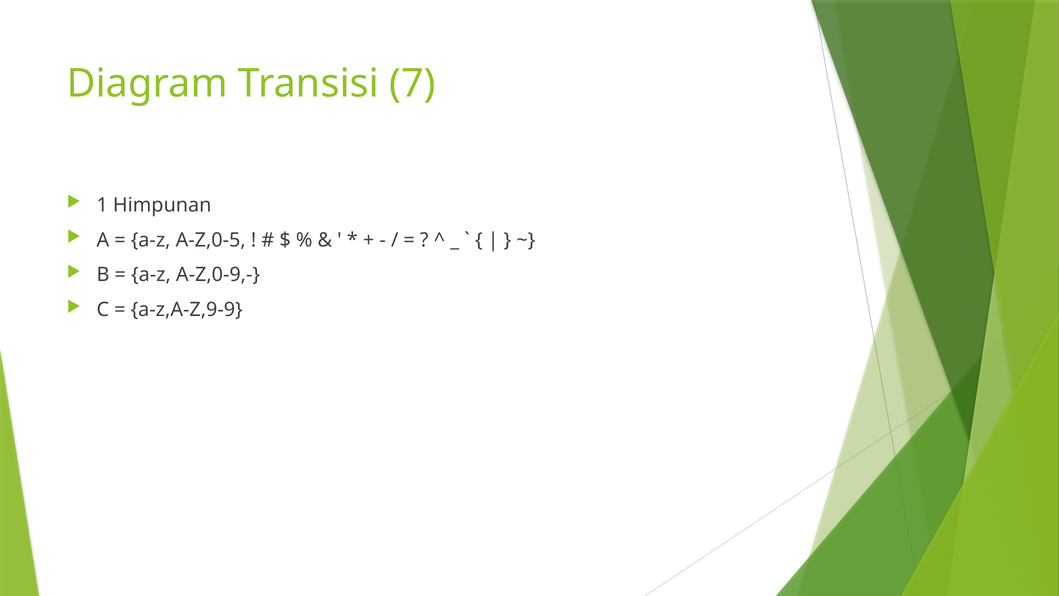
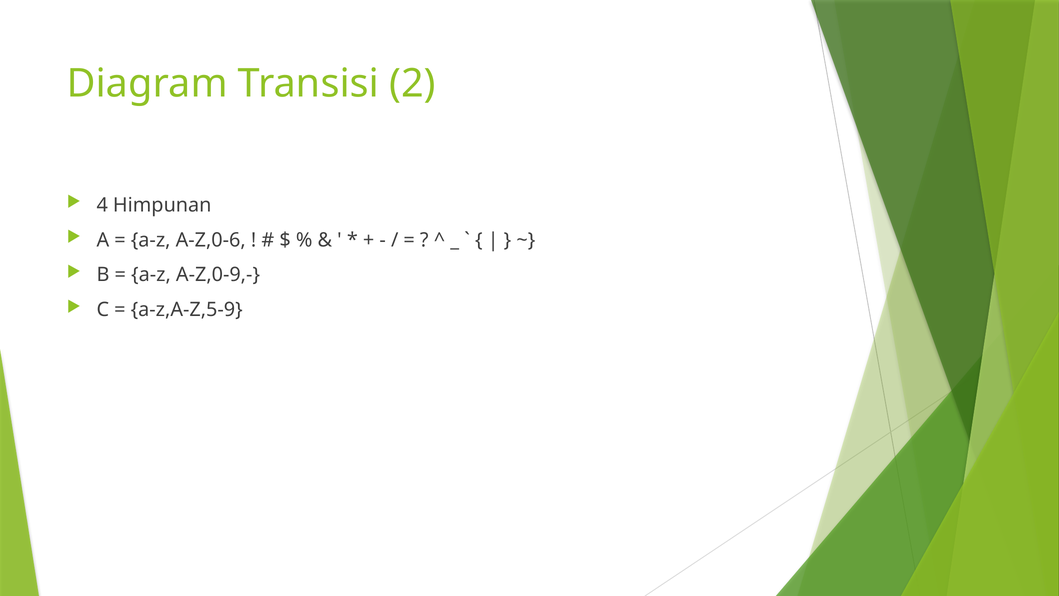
7: 7 -> 2
1: 1 -> 4
A-Z,0-5: A-Z,0-5 -> A-Z,0-6
a-z,A-Z,9-9: a-z,A-Z,9-9 -> a-z,A-Z,5-9
